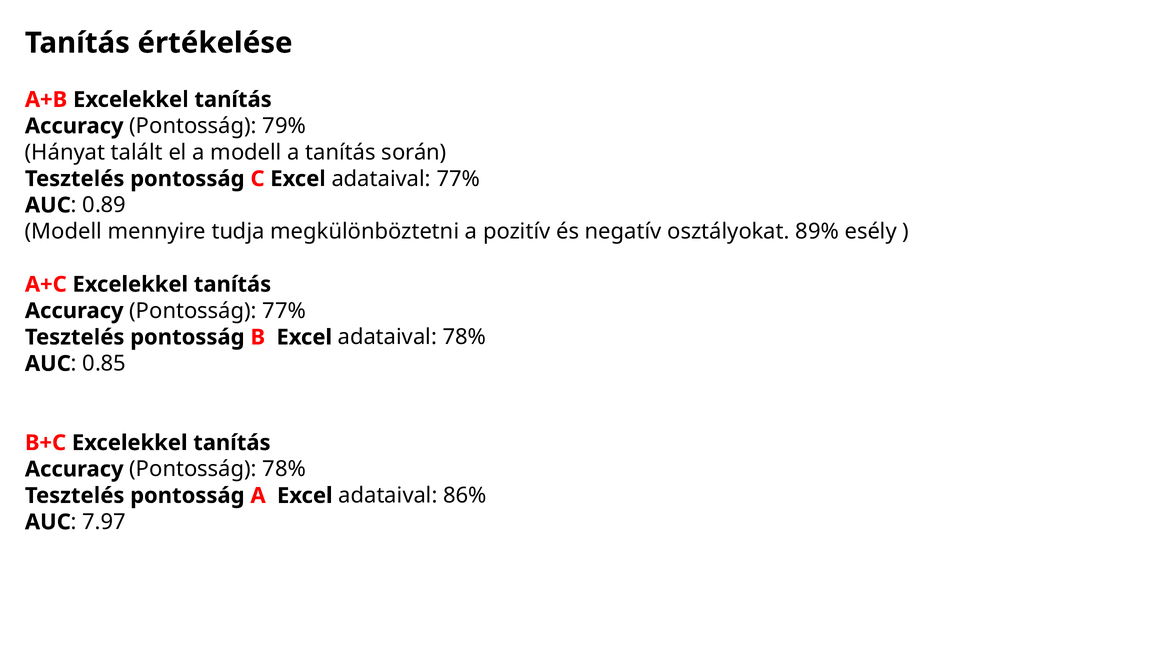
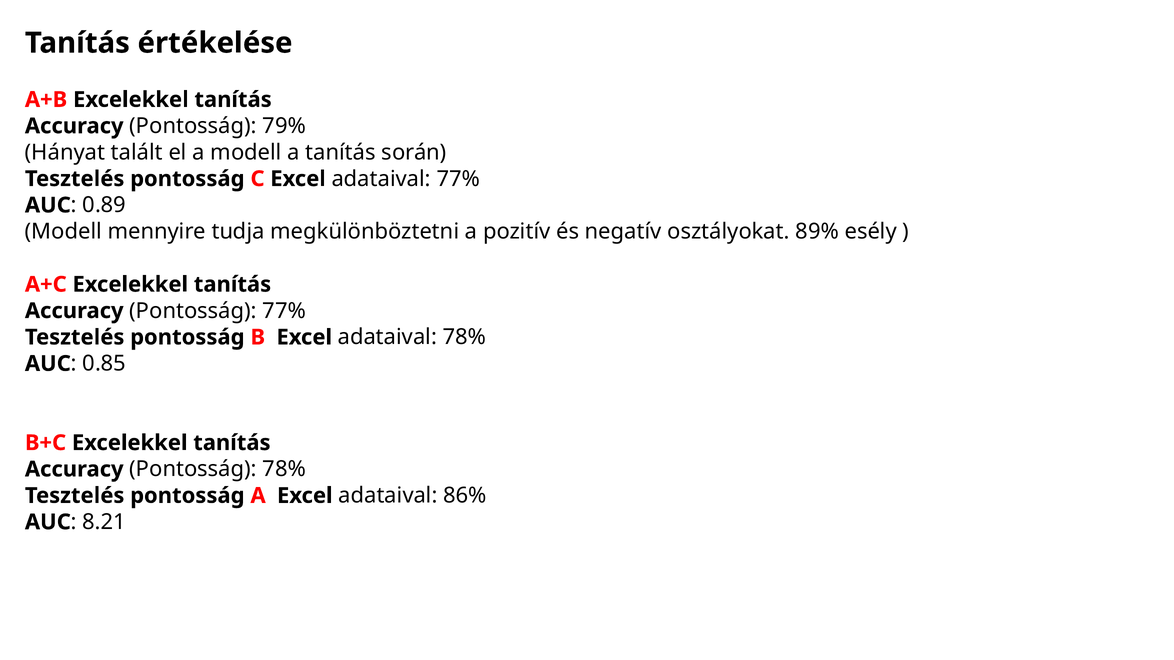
7.97: 7.97 -> 8.21
